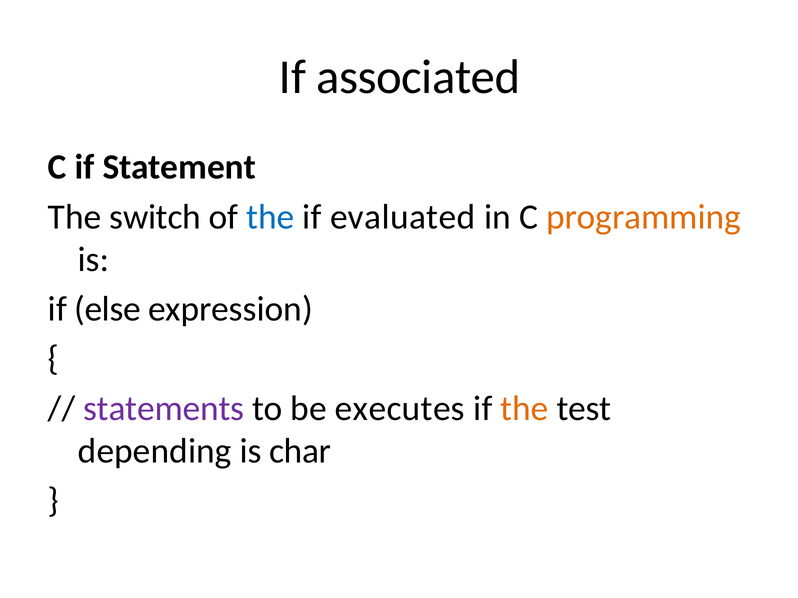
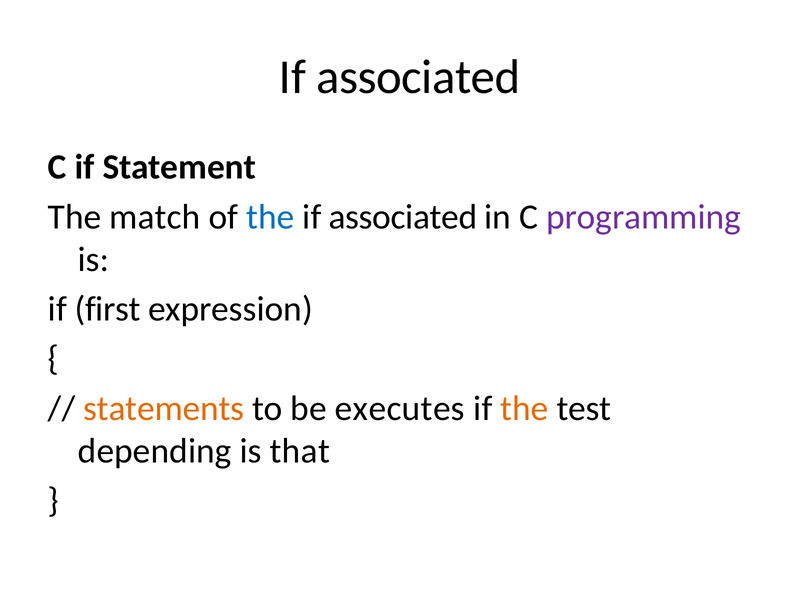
switch: switch -> match
evaluated at (403, 217): evaluated -> associated
programming colour: orange -> purple
else: else -> first
statements colour: purple -> orange
char: char -> that
